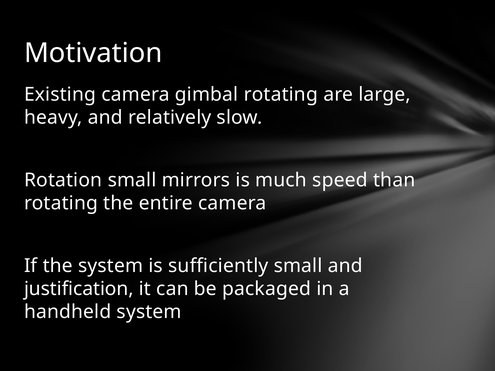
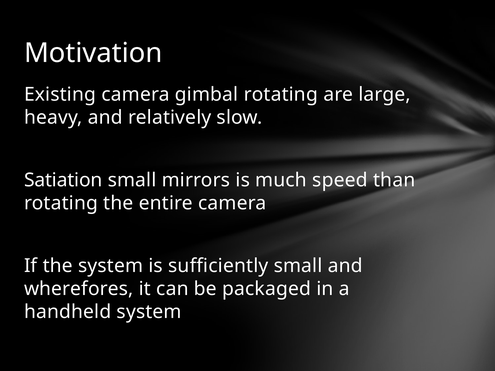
Rotation: Rotation -> Satiation
justification: justification -> wherefores
